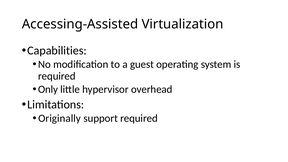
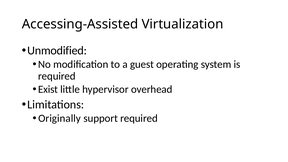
Capabilities: Capabilities -> Unmodified
Only: Only -> Exist
